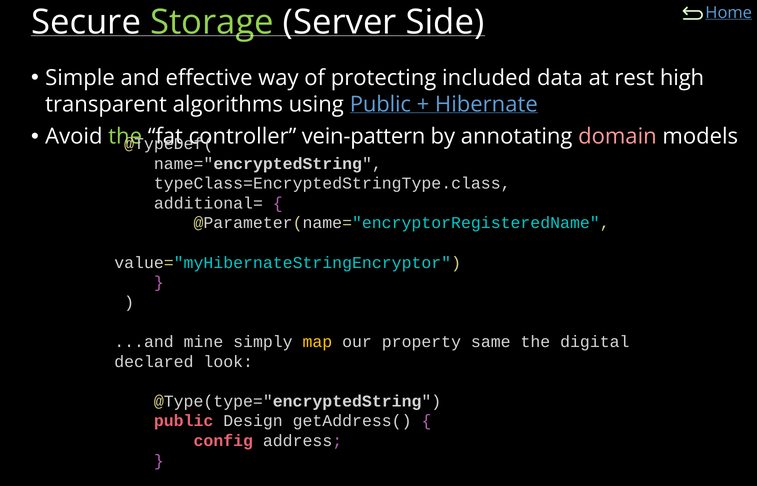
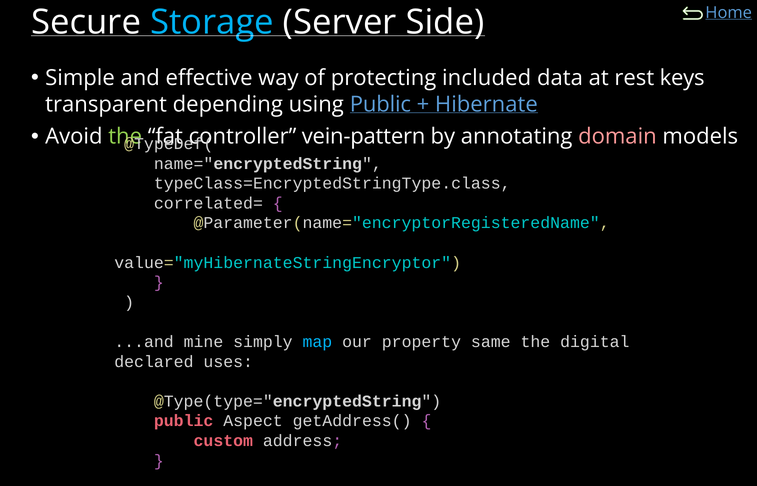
Storage colour: light green -> light blue
high: high -> keys
algorithms: algorithms -> depending
additional=: additional= -> correlated=
map colour: yellow -> light blue
look: look -> uses
Design: Design -> Aspect
config: config -> custom
